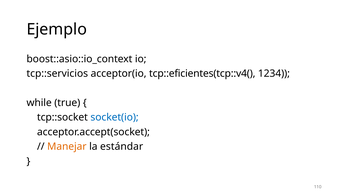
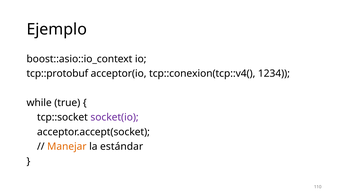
tcp::servicios: tcp::servicios -> tcp::protobuf
tcp::eficientes(tcp::v4(: tcp::eficientes(tcp::v4( -> tcp::conexion(tcp::v4(
socket(io colour: blue -> purple
